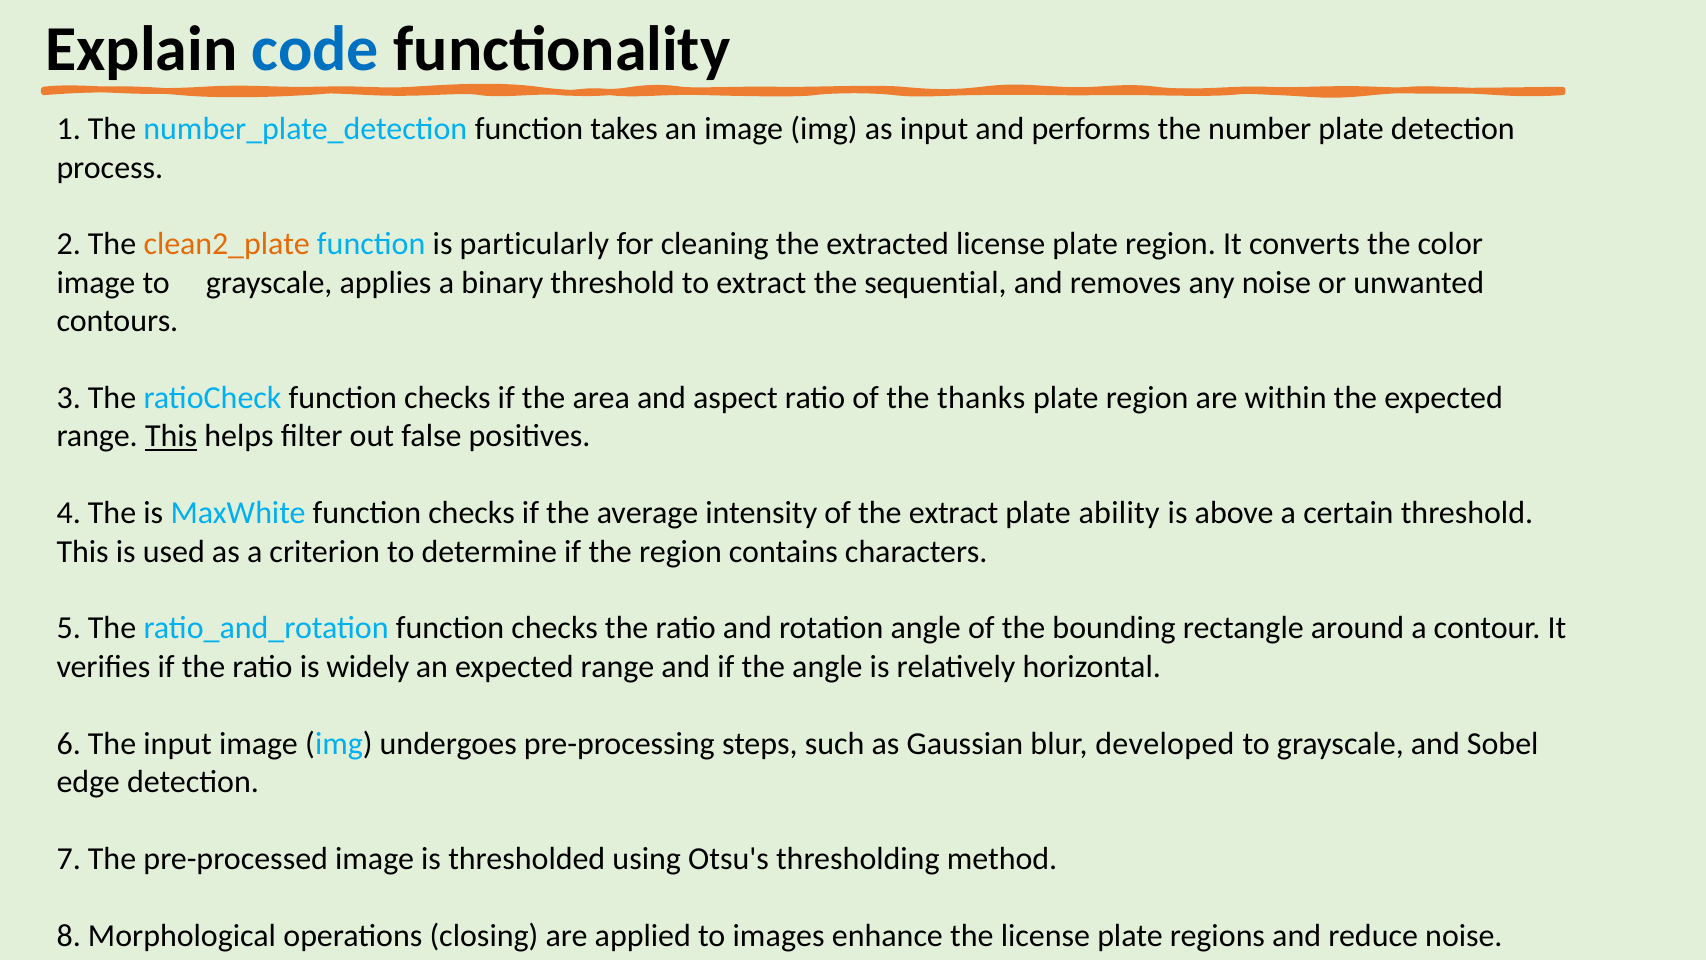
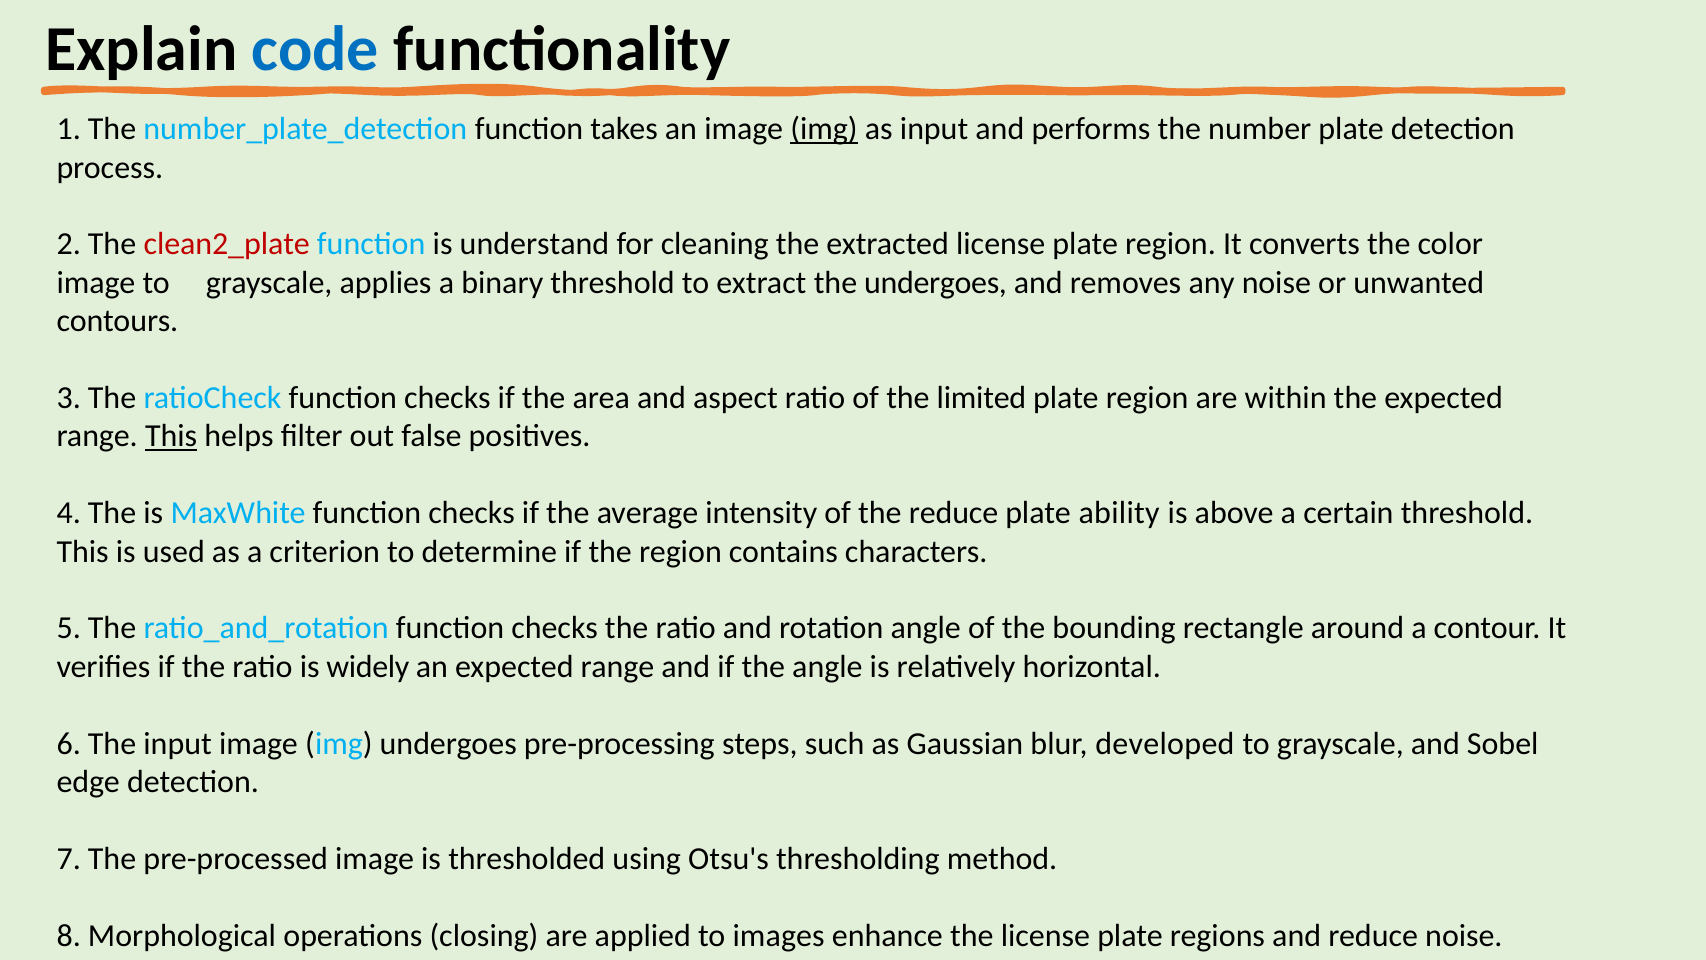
img at (824, 129) underline: none -> present
clean2_plate colour: orange -> red
particularly: particularly -> understand
the sequential: sequential -> undergoes
thanks: thanks -> limited
the extract: extract -> reduce
